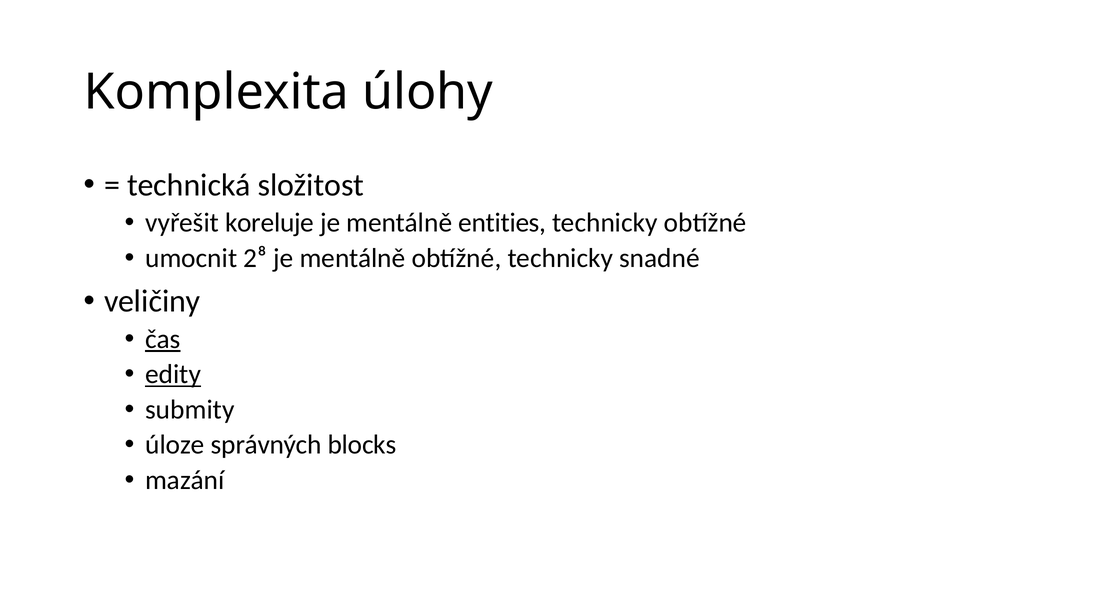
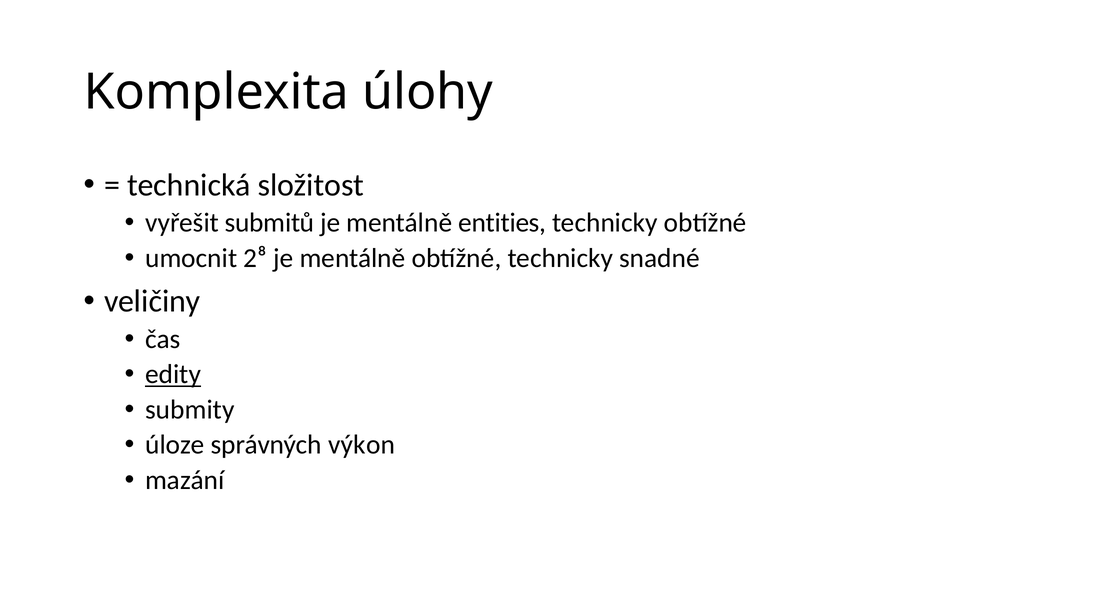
koreluje: koreluje -> submitů
čas underline: present -> none
blocks: blocks -> výkon
